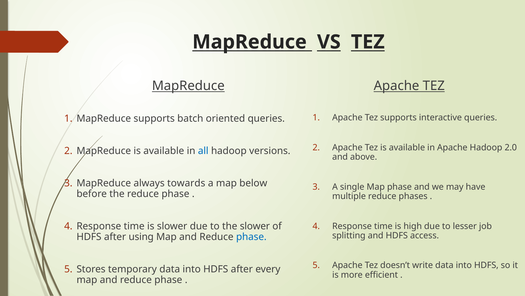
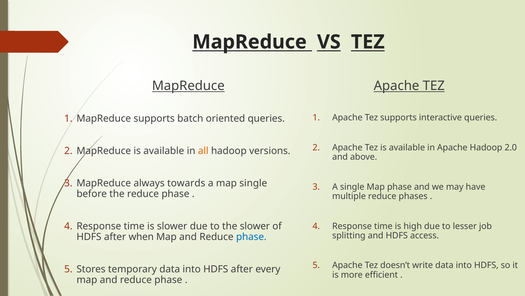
all colour: blue -> orange
map below: below -> single
using: using -> when
